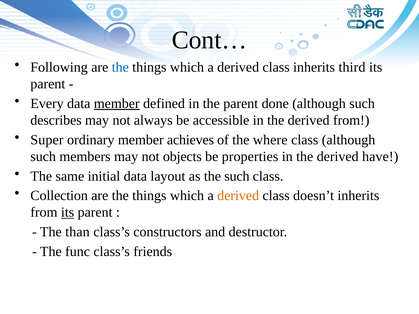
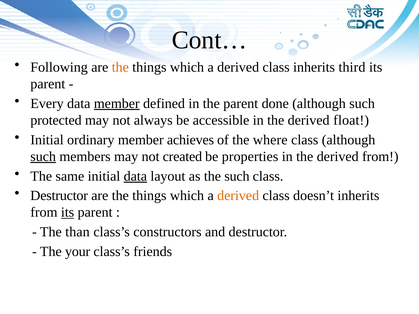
the at (120, 67) colour: blue -> orange
describes: describes -> protected
derived from: from -> float
Super at (47, 140): Super -> Initial
such at (43, 157) underline: none -> present
objects: objects -> created
derived have: have -> from
data at (135, 176) underline: none -> present
Collection at (59, 196): Collection -> Destructor
func: func -> your
